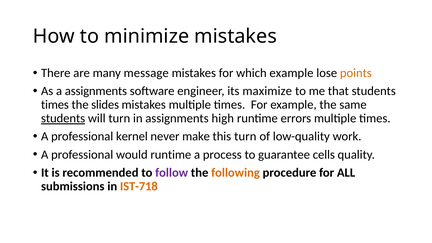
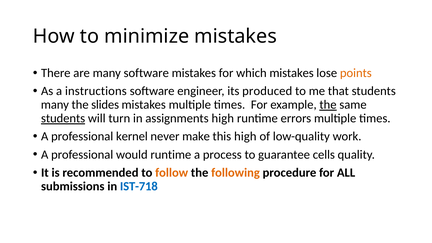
many message: message -> software
which example: example -> mistakes
a assignments: assignments -> instructions
maximize: maximize -> produced
times at (55, 105): times -> many
the at (328, 105) underline: none -> present
this turn: turn -> high
follow colour: purple -> orange
IST-718 colour: orange -> blue
